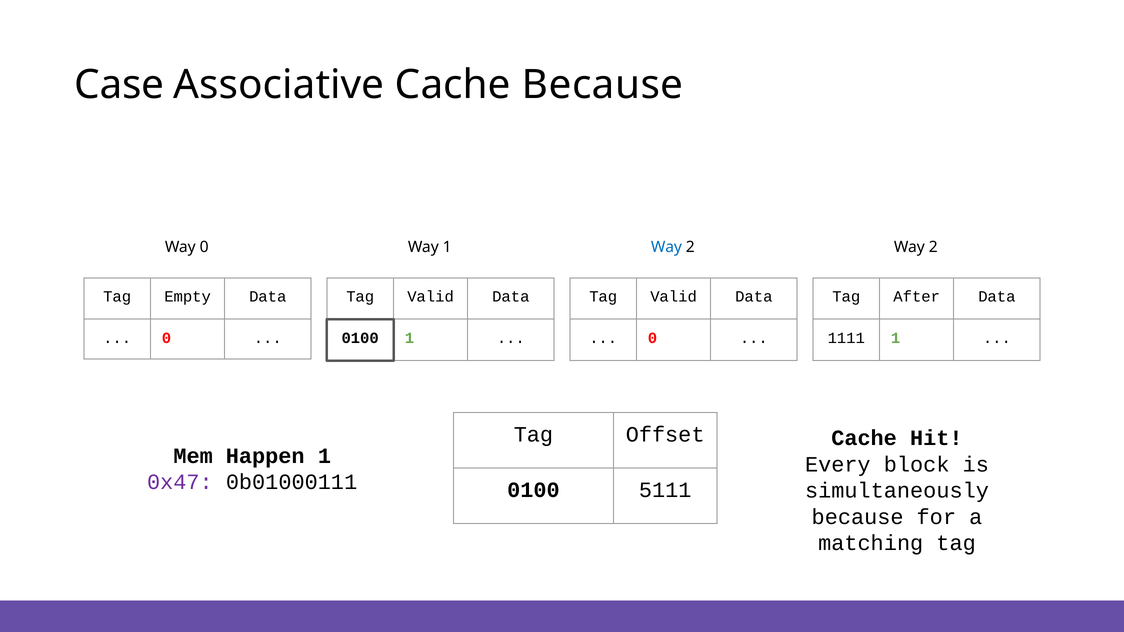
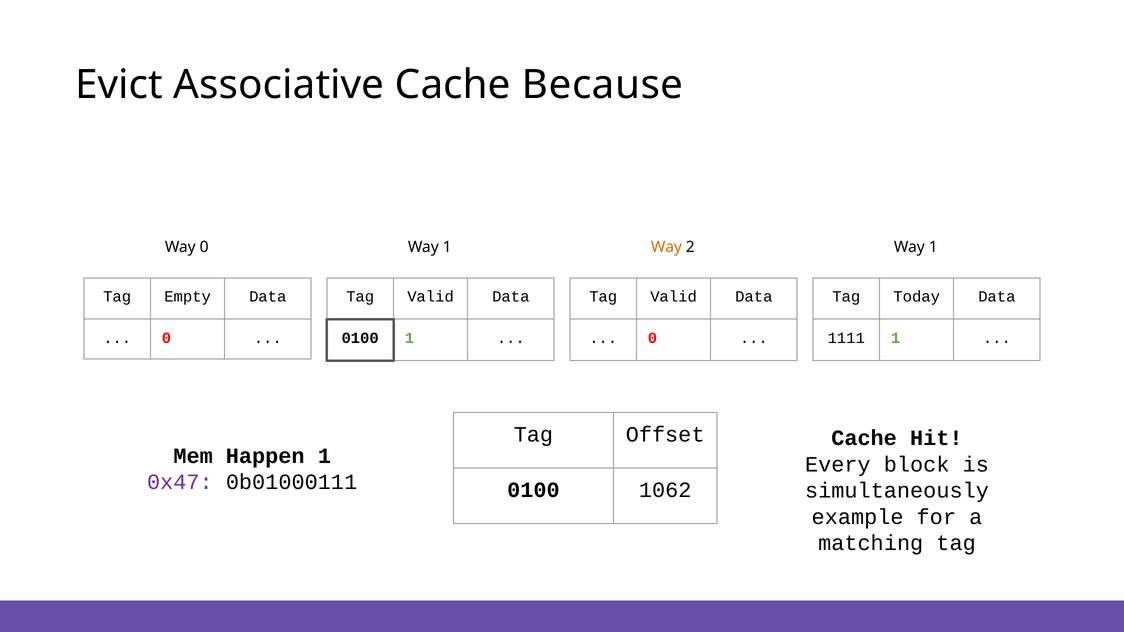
Case: Case -> Evict
Way at (666, 247) colour: blue -> orange
2 at (933, 247): 2 -> 1
After: After -> Today
5111: 5111 -> 1062
because at (858, 517): because -> example
